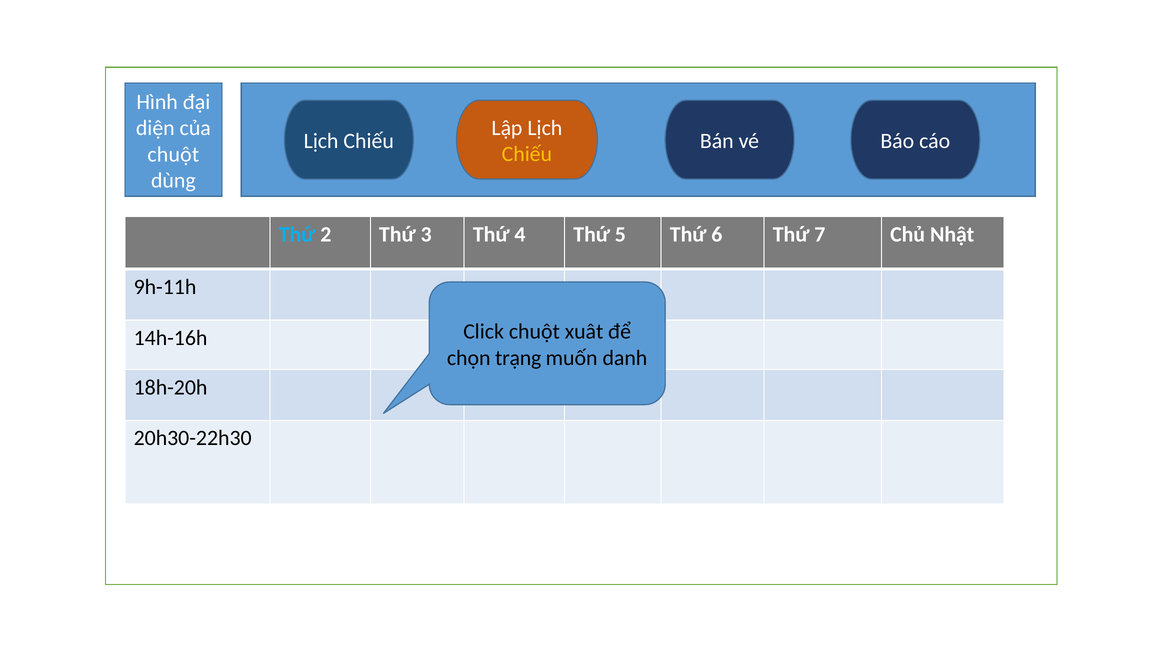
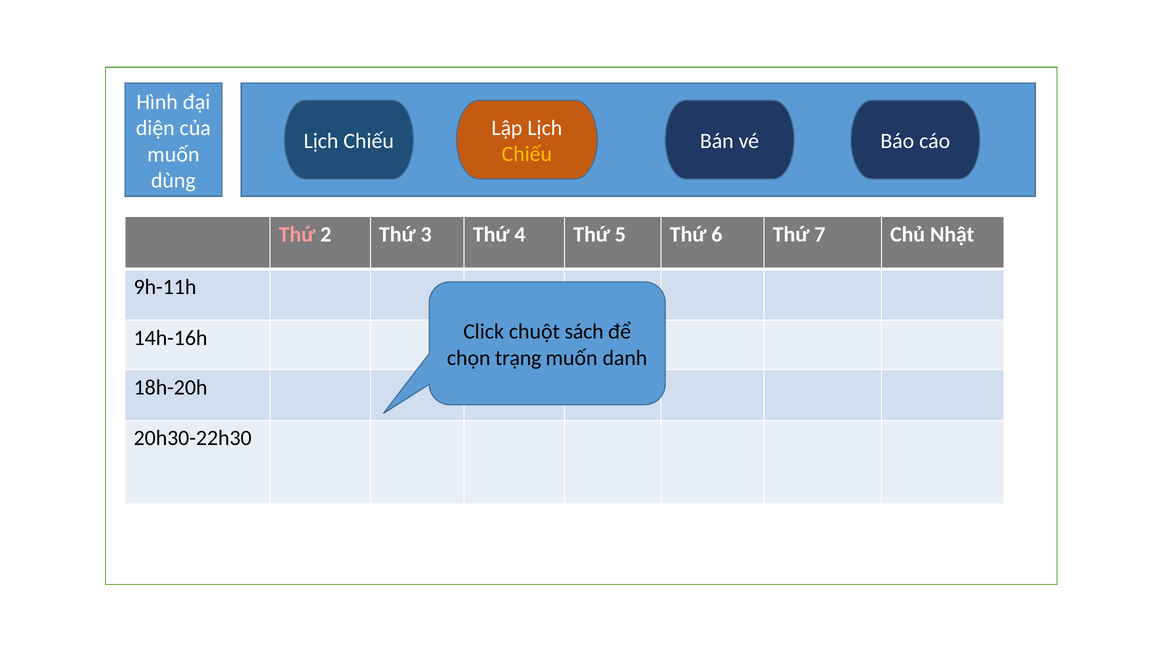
chuột at (173, 154): chuột -> muốn
Thứ at (297, 234) colour: light blue -> pink
xuât: xuât -> sách
